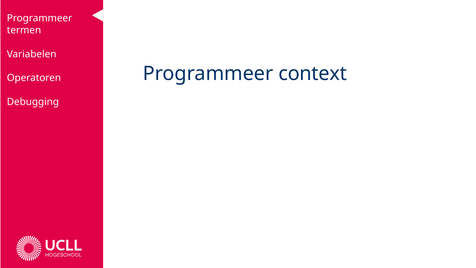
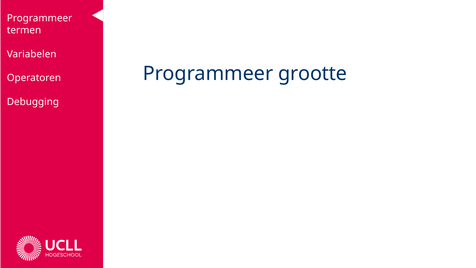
context: context -> grootte
